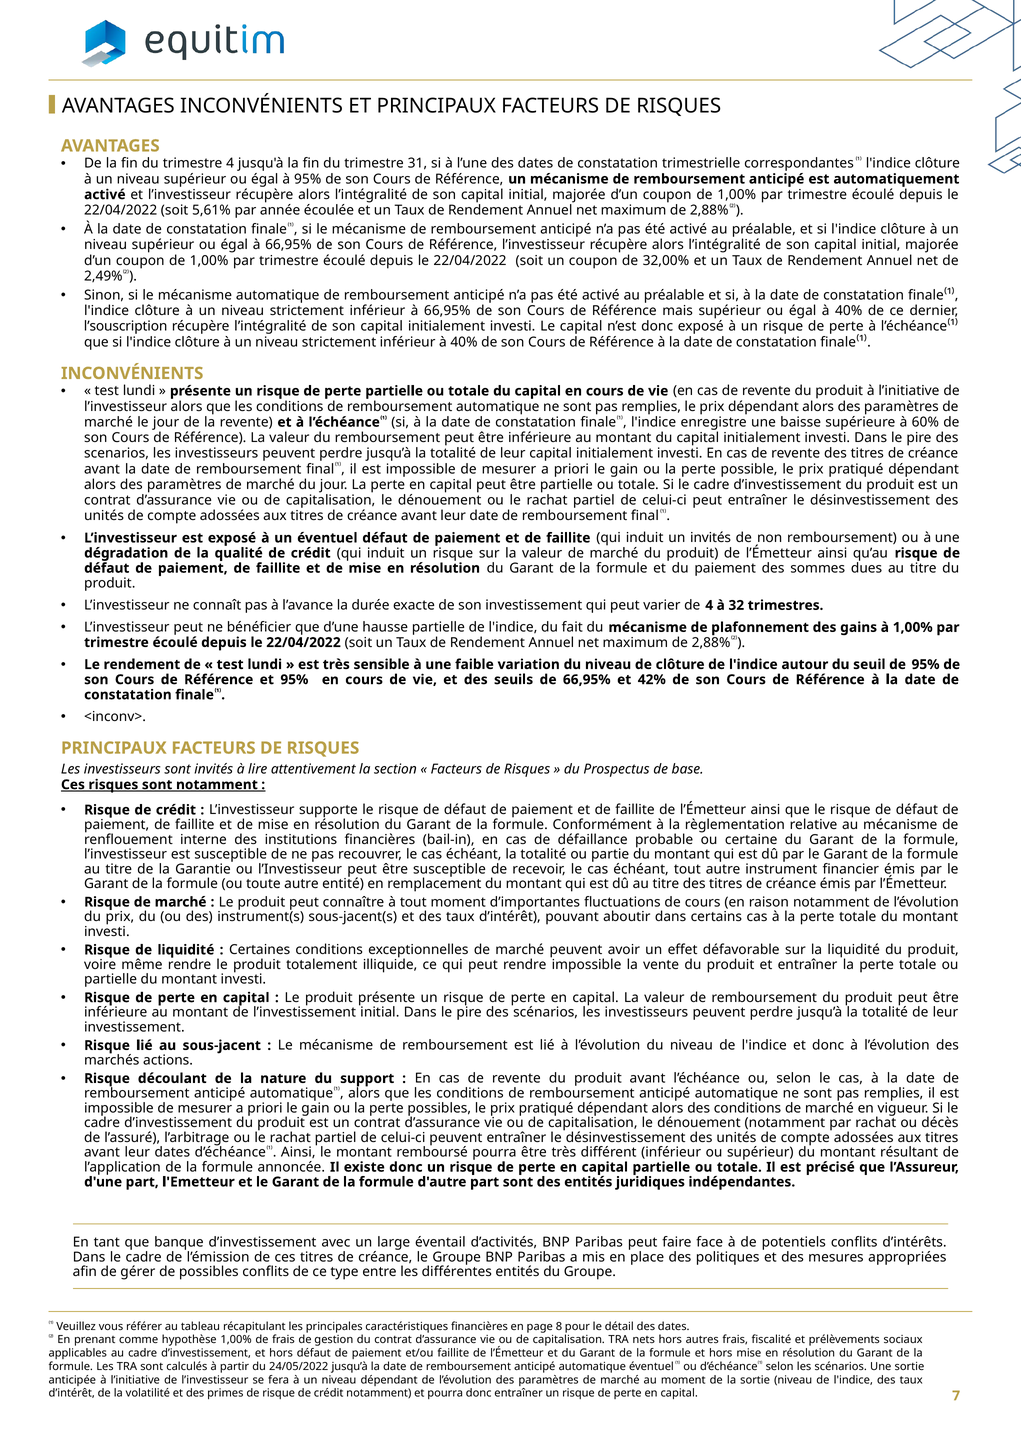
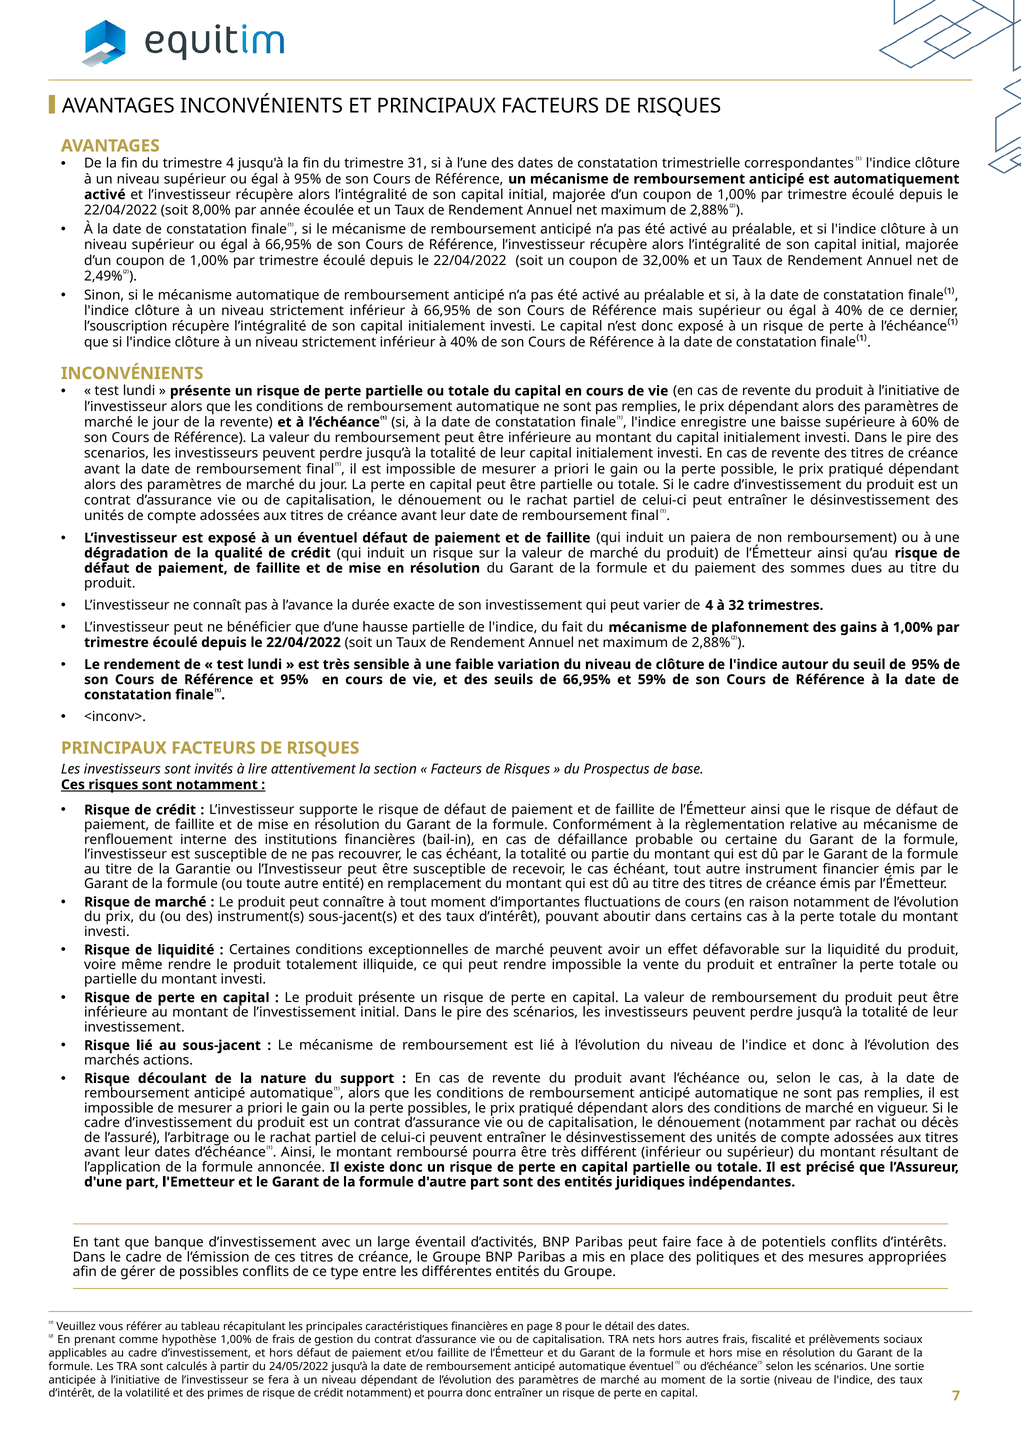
5,61%: 5,61% -> 8,00%
un invités: invités -> paiera
42%: 42% -> 59%
